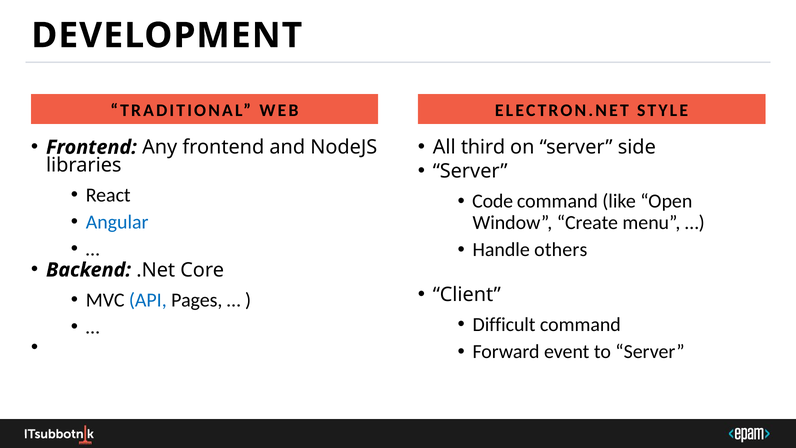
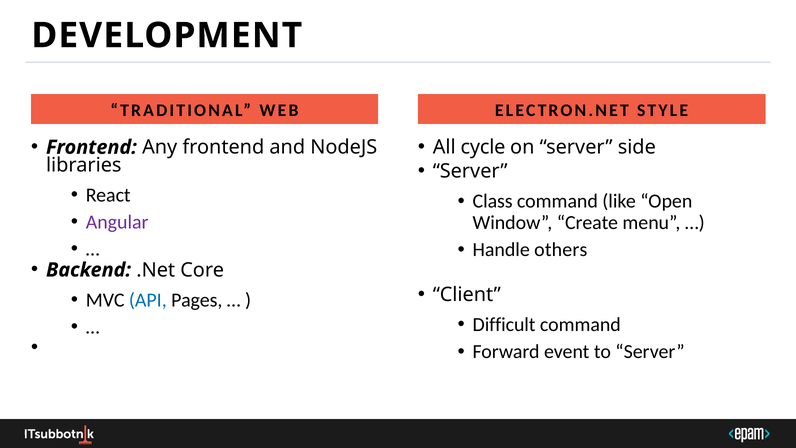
third: third -> cycle
Code: Code -> Class
Angular colour: blue -> purple
